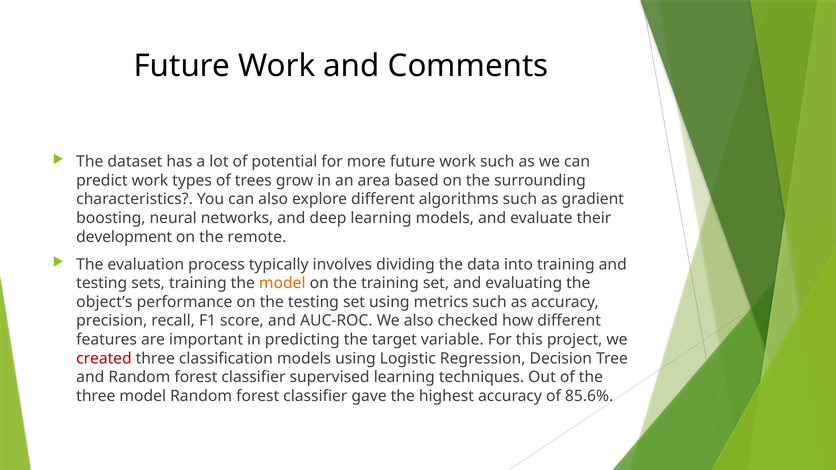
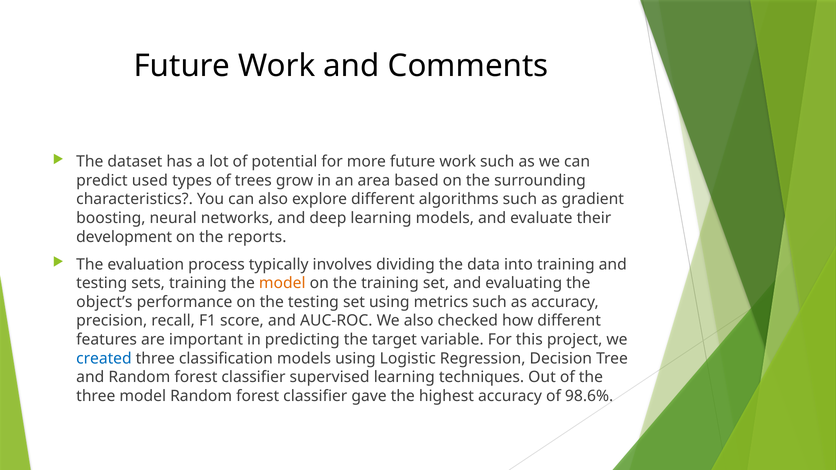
predict work: work -> used
remote: remote -> reports
created colour: red -> blue
85.6%: 85.6% -> 98.6%
